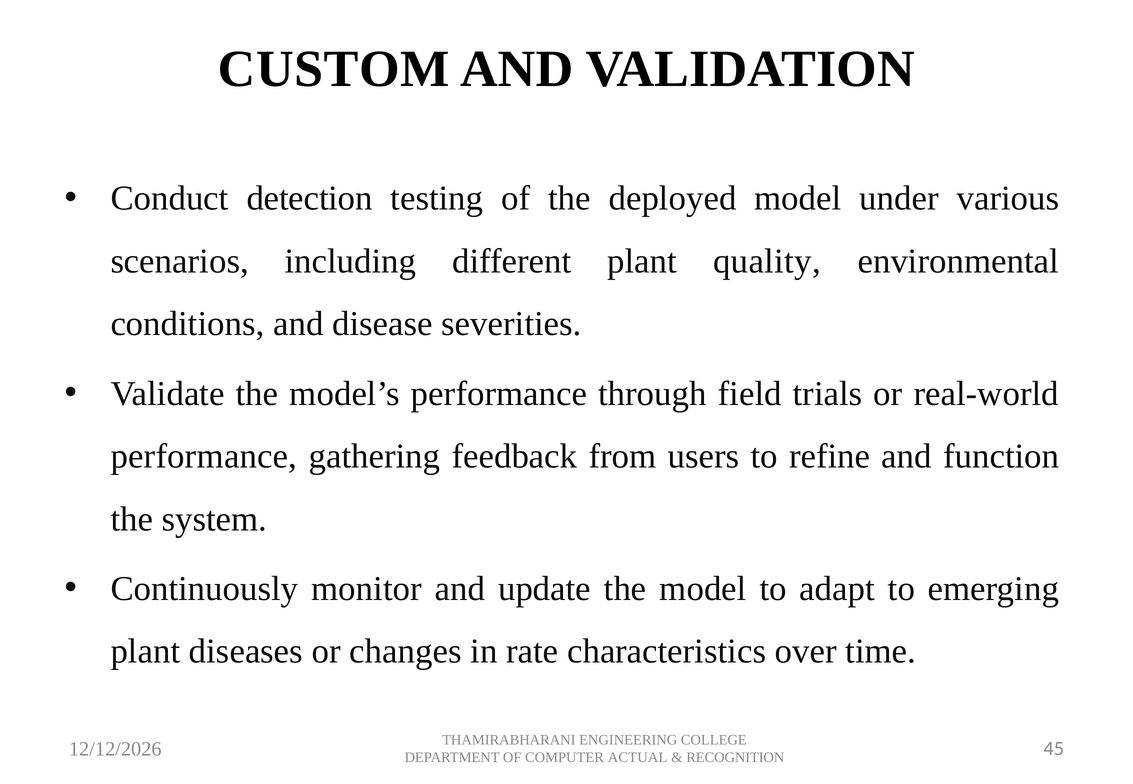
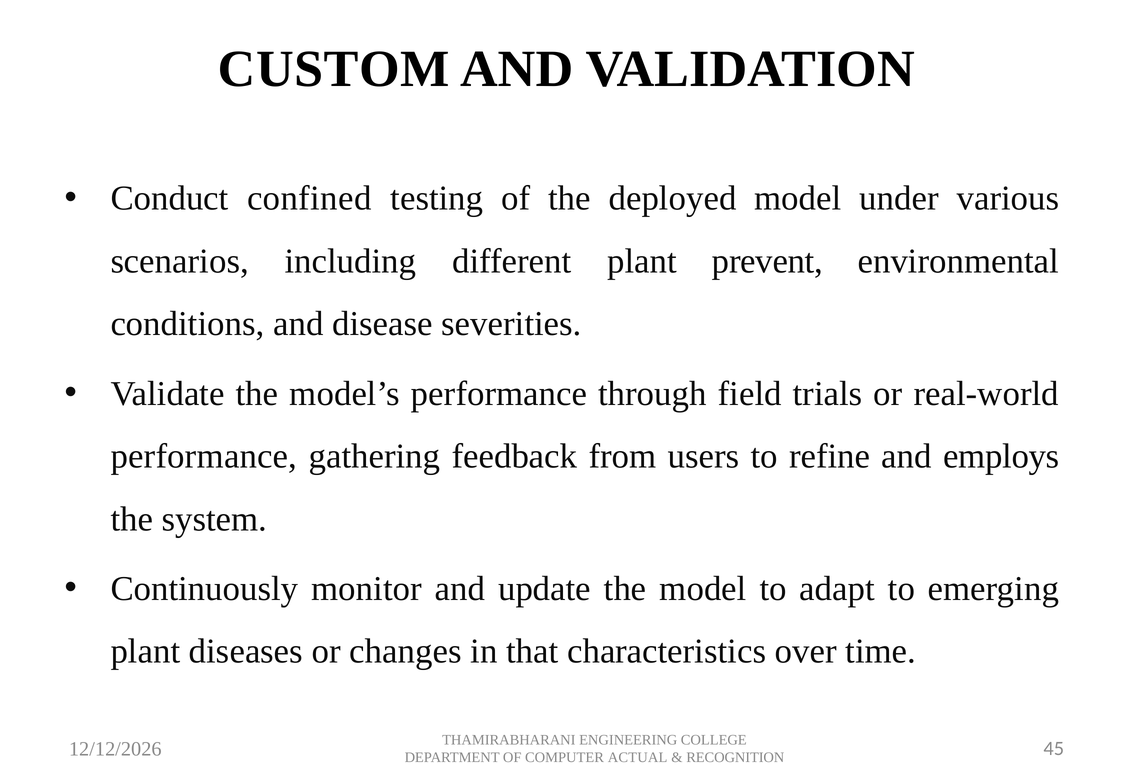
detection: detection -> confined
quality: quality -> prevent
function: function -> employs
rate: rate -> that
